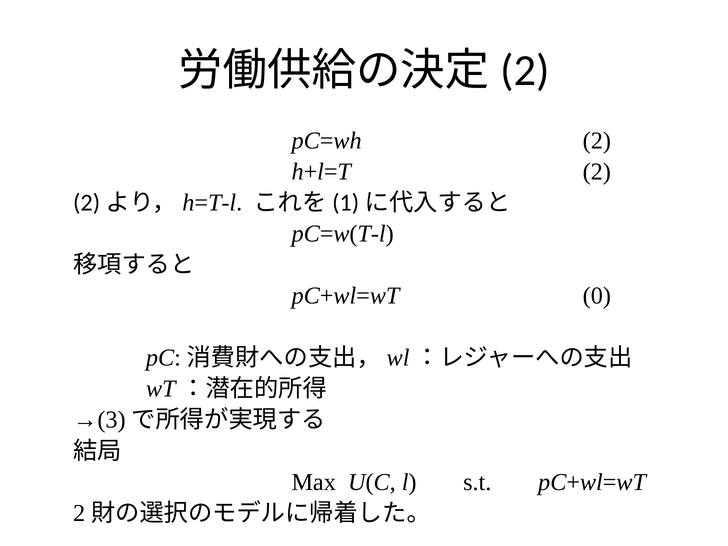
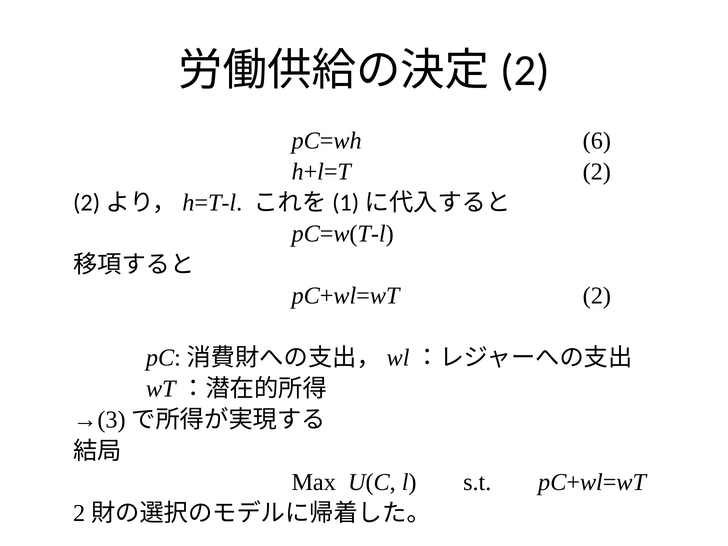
pC=wh 2: 2 -> 6
pC+wl=wT 0: 0 -> 2
